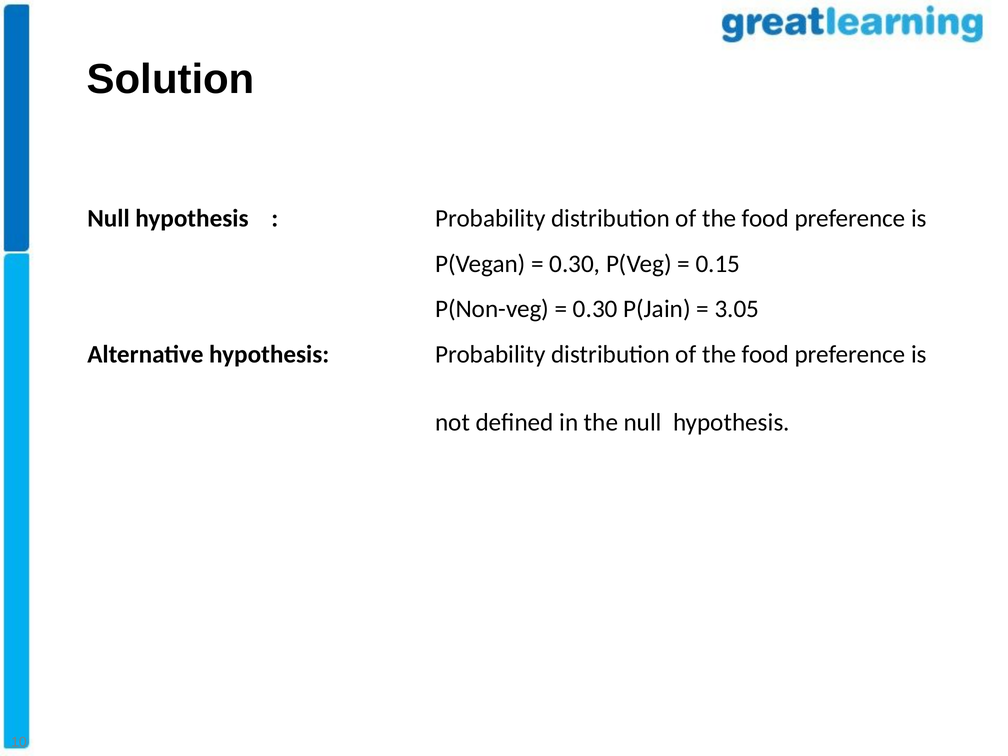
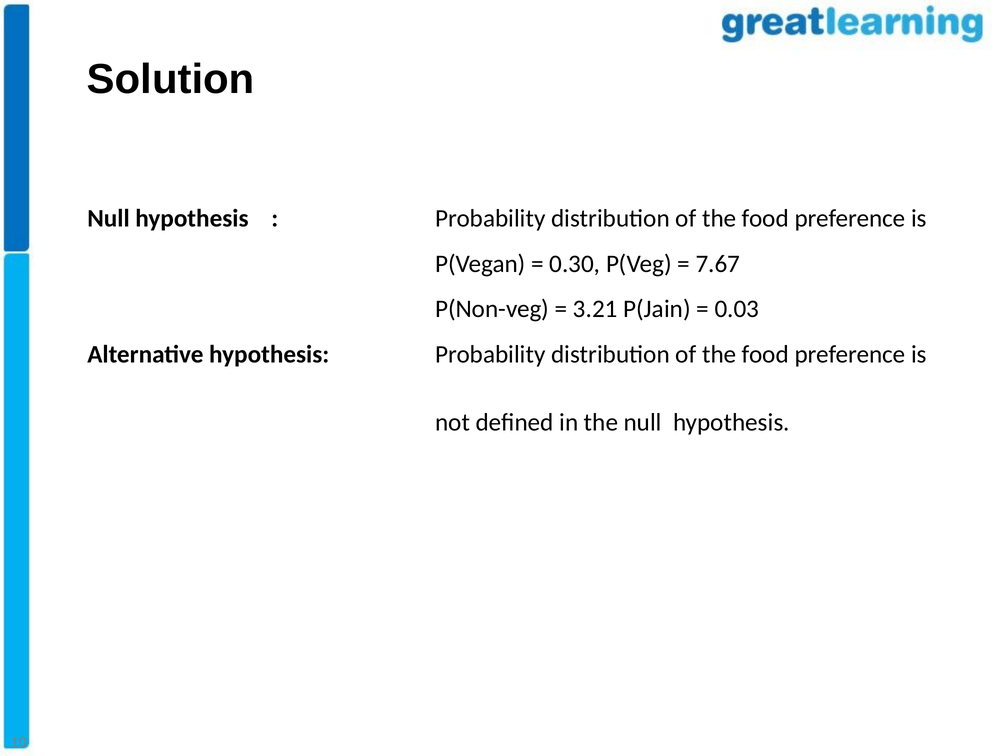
0.15: 0.15 -> 7.67
0.30 at (595, 309): 0.30 -> 3.21
3.05: 3.05 -> 0.03
